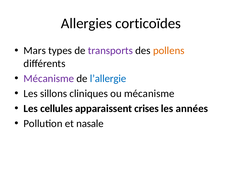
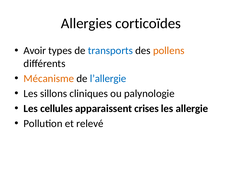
Mars: Mars -> Avoir
transports colour: purple -> blue
Mécanisme at (49, 79) colour: purple -> orange
ou mécanisme: mécanisme -> palynologie
années: années -> allergie
nasale: nasale -> relevé
